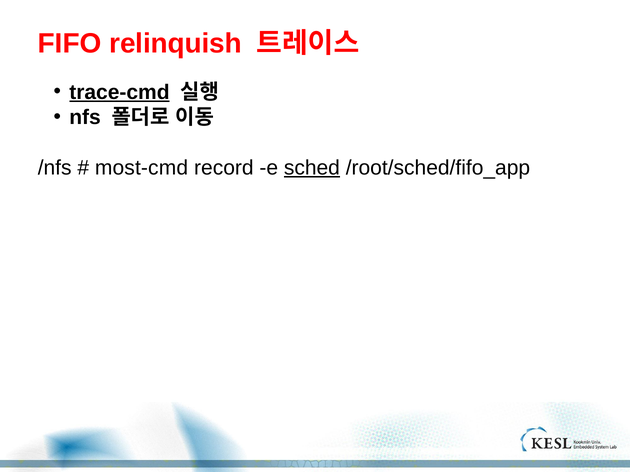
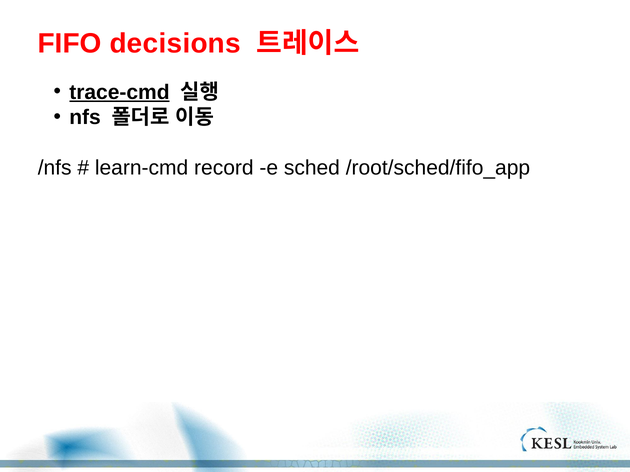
relinquish: relinquish -> decisions
most-cmd: most-cmd -> learn-cmd
sched underline: present -> none
